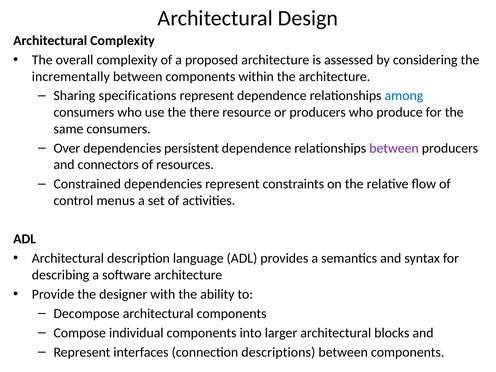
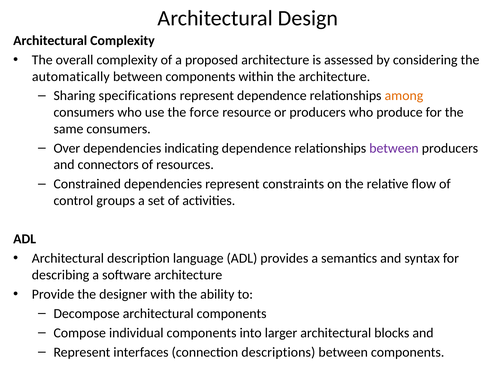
incrementally: incrementally -> automatically
among colour: blue -> orange
there: there -> force
persistent: persistent -> indicating
menus: menus -> groups
